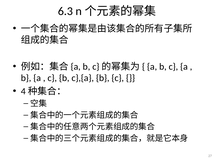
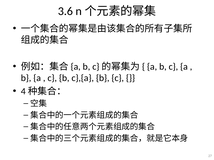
6.3: 6.3 -> 3.6
